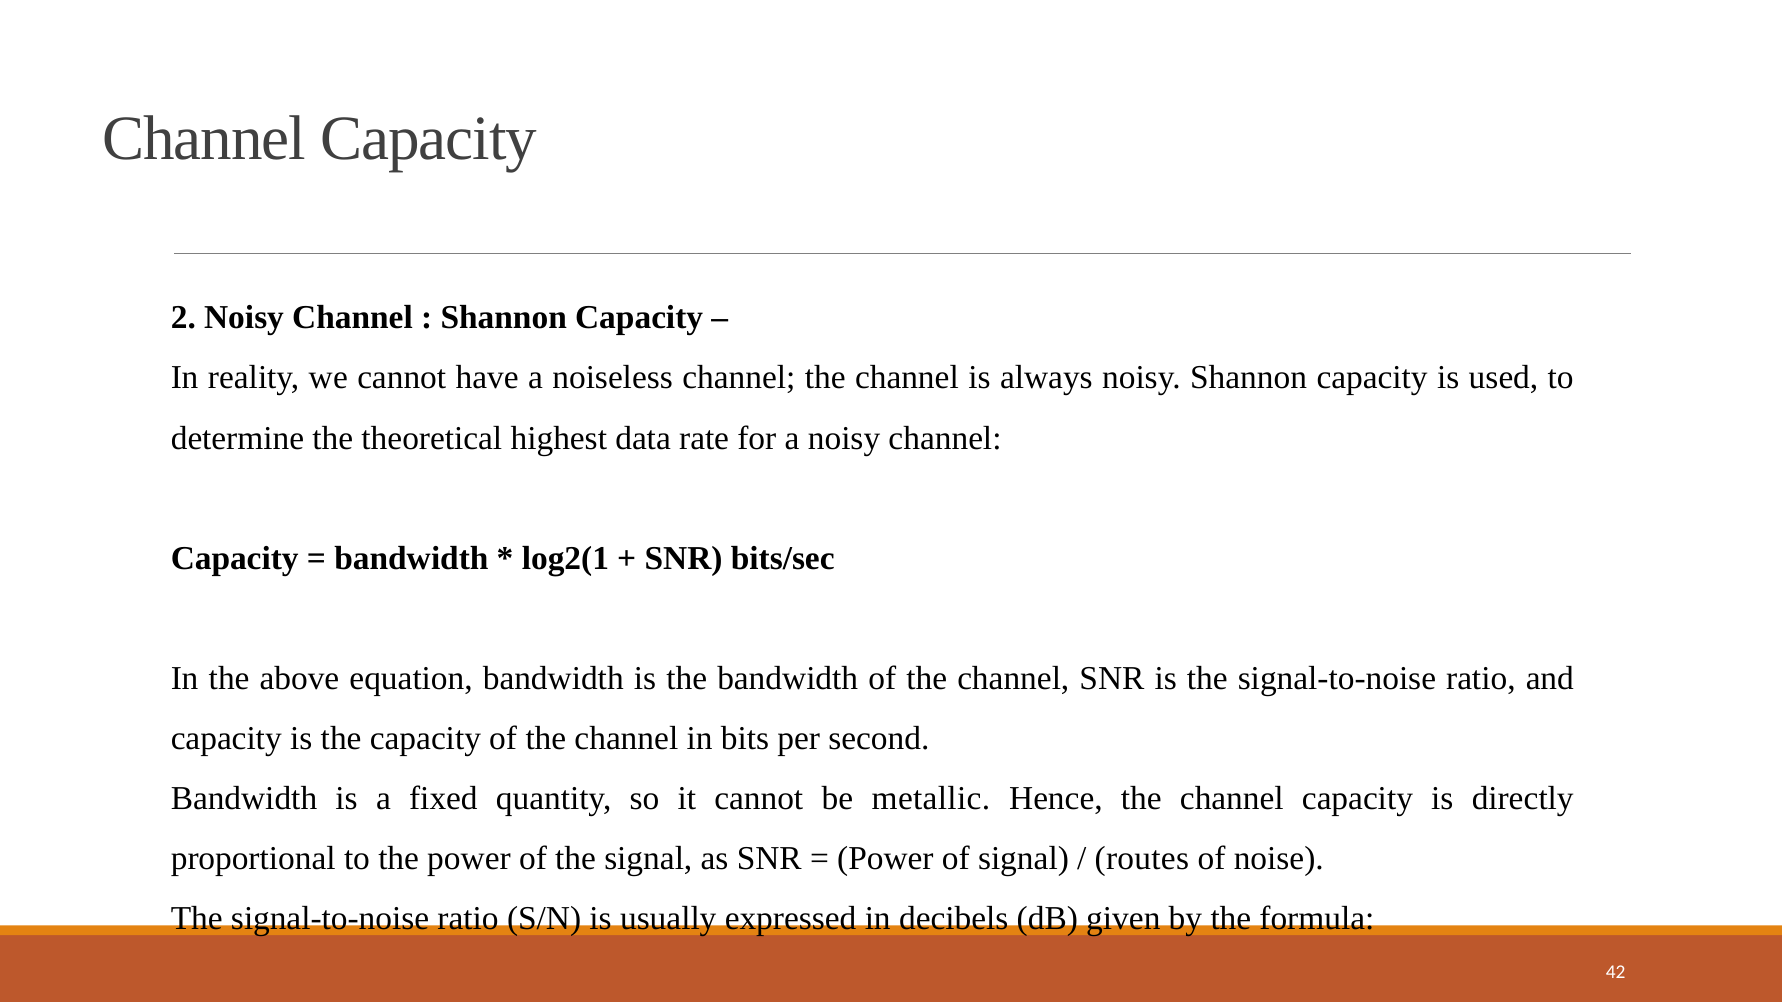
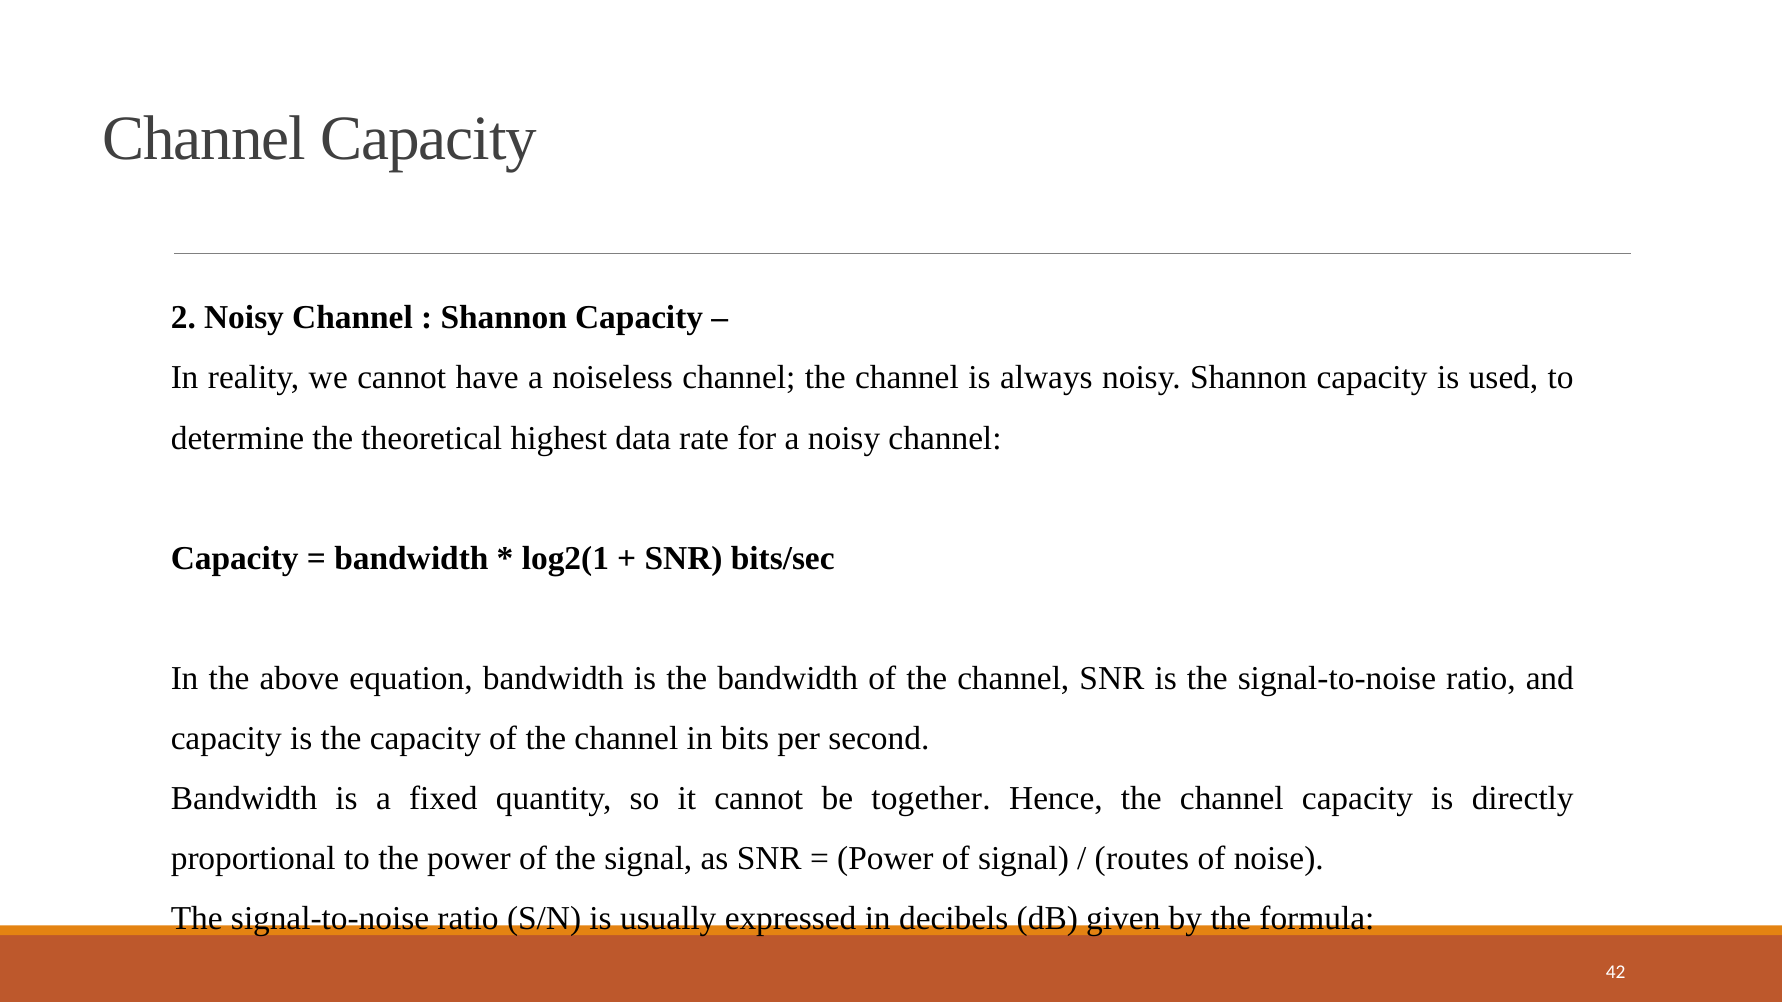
metallic: metallic -> together
